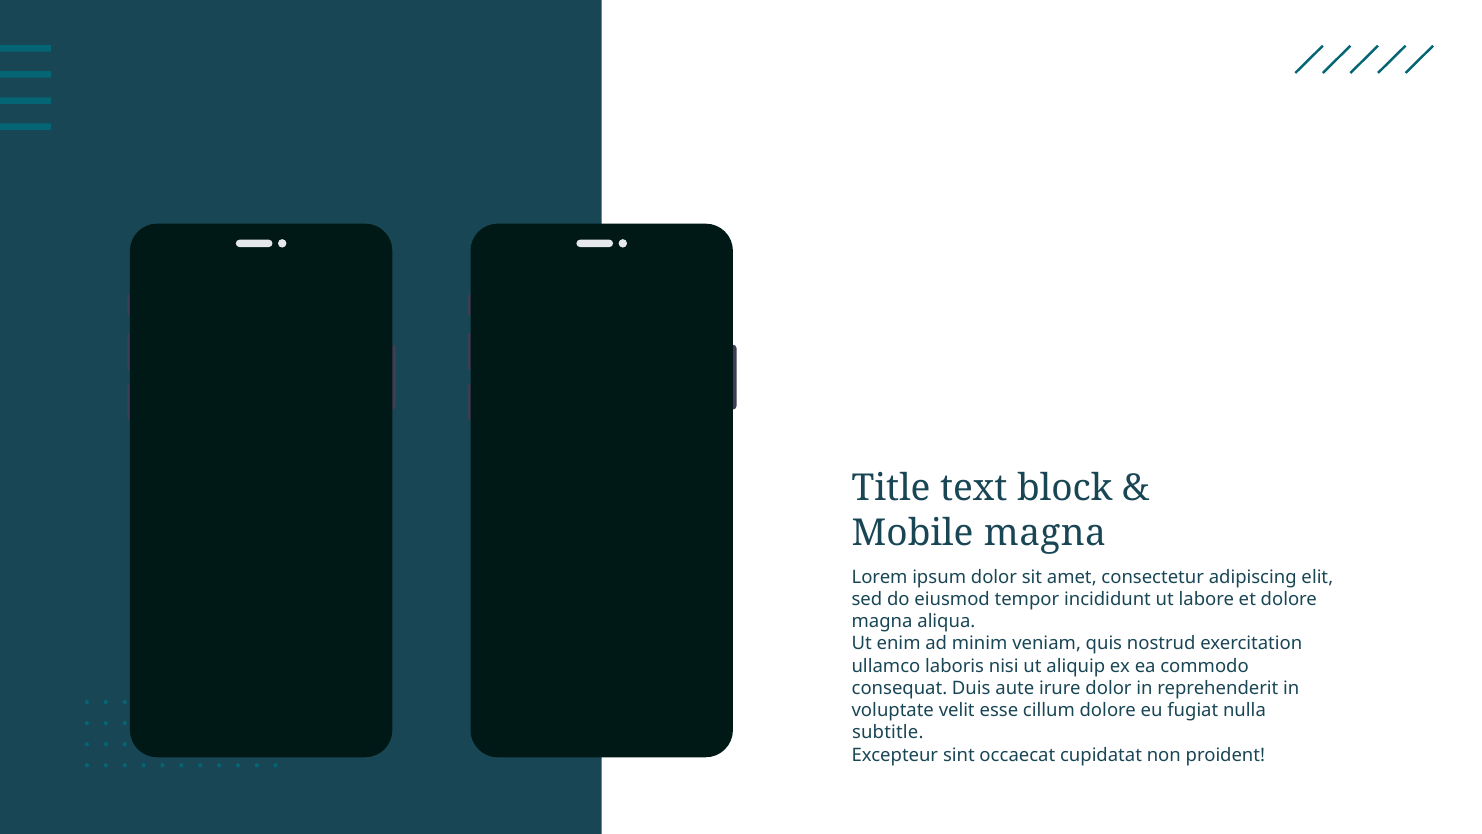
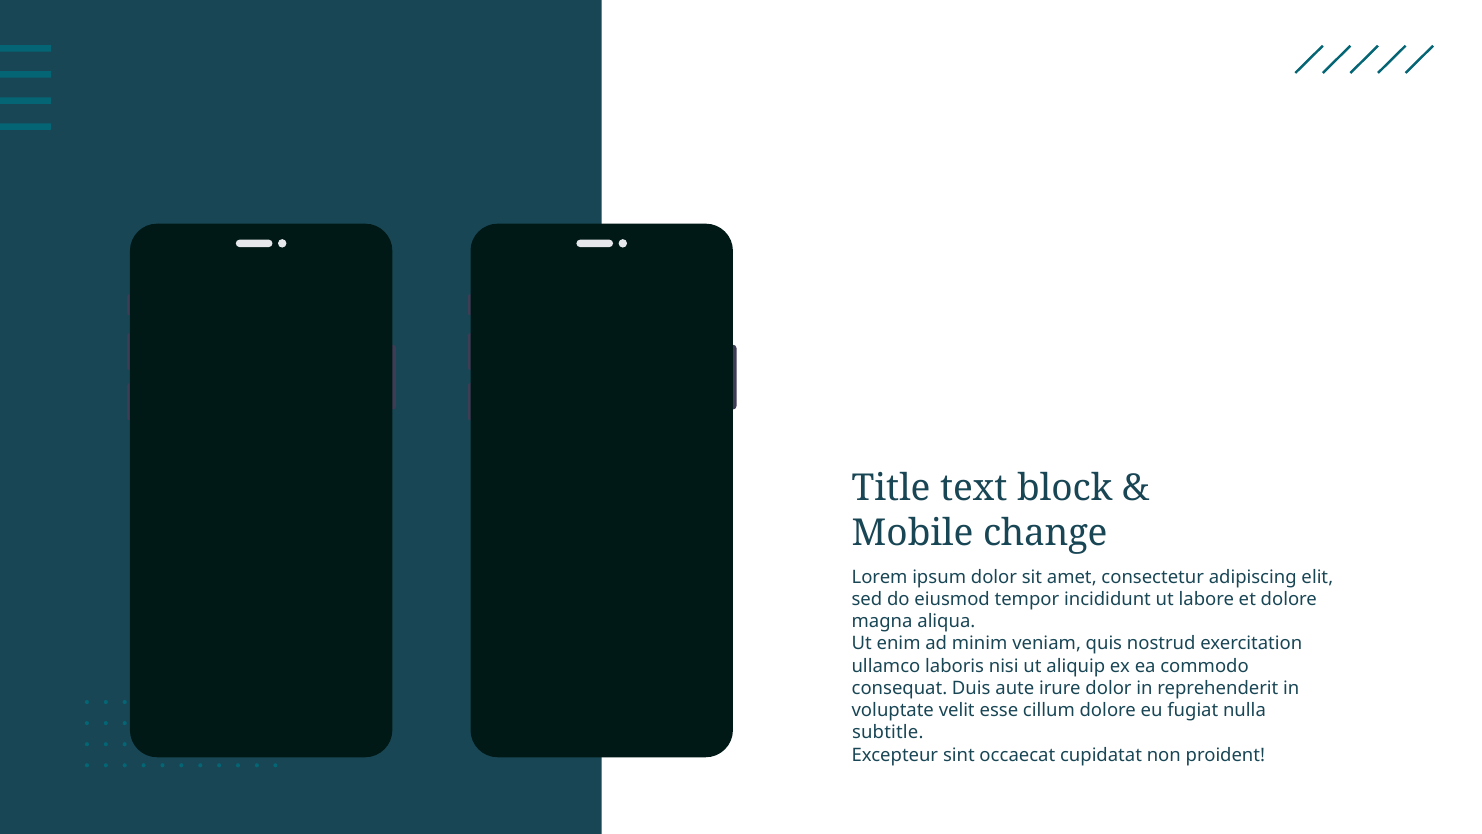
Mobile magna: magna -> change
